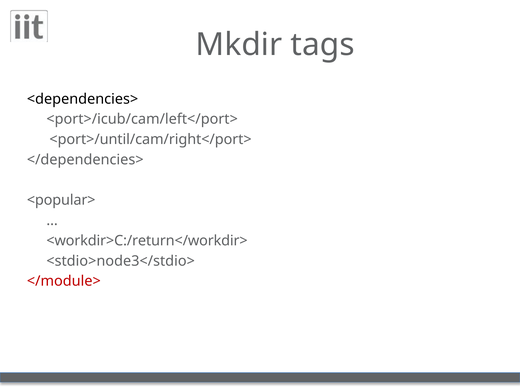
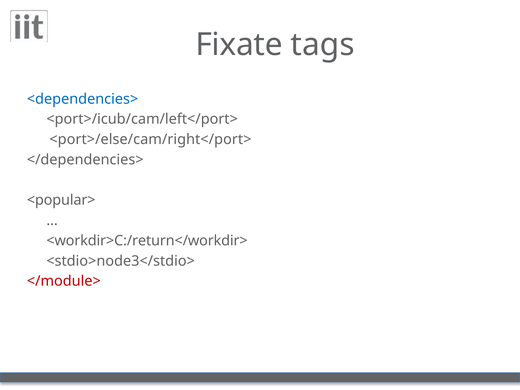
Mkdir: Mkdir -> Fixate
<dependencies> colour: black -> blue
<port>/until/cam/right</port>: <port>/until/cam/right</port> -> <port>/else/cam/right</port>
